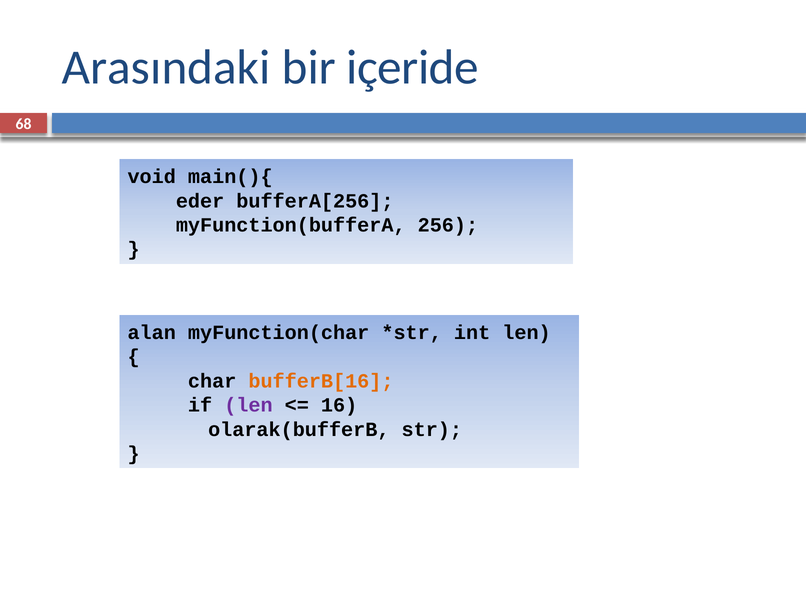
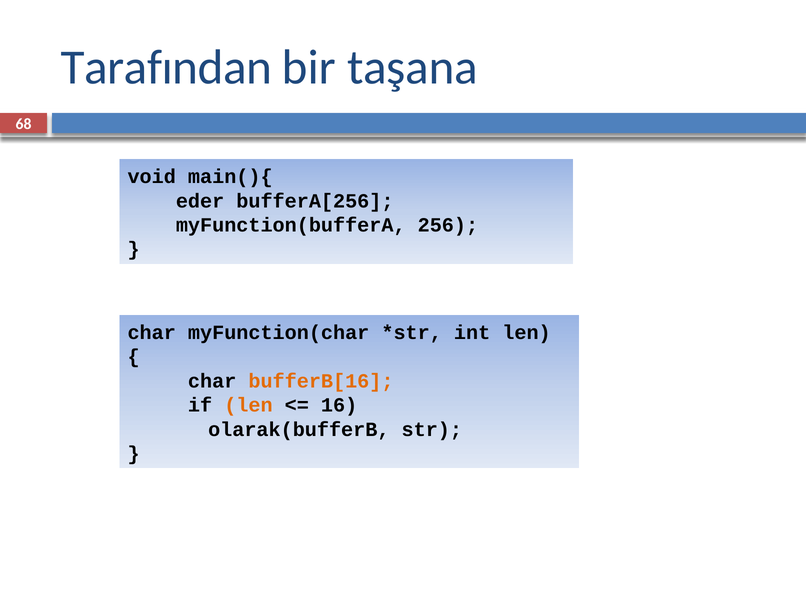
Arasındaki: Arasındaki -> Tarafından
içeride: içeride -> taşana
alan at (152, 332): alan -> char
len at (248, 405) colour: purple -> orange
